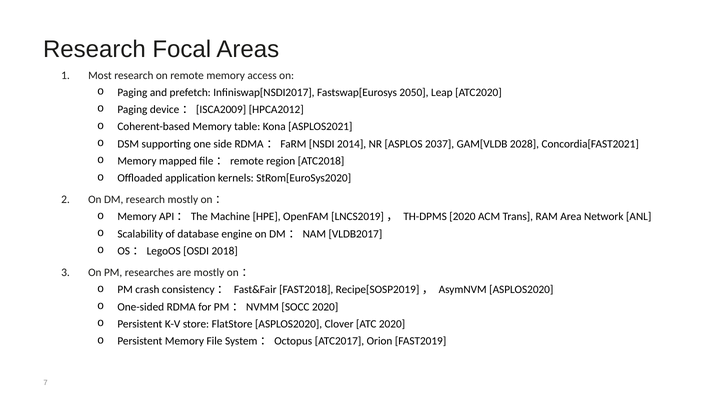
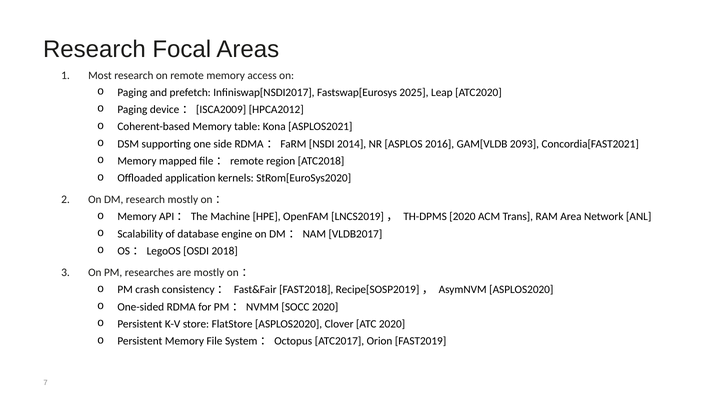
2050: 2050 -> 2025
2037: 2037 -> 2016
2028: 2028 -> 2093
